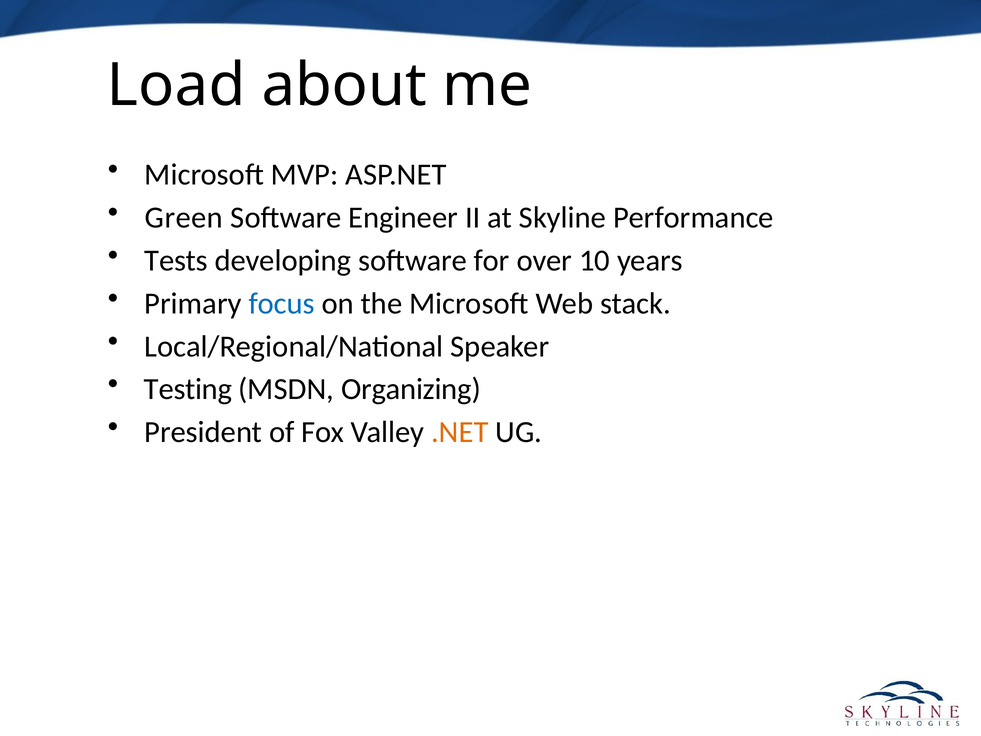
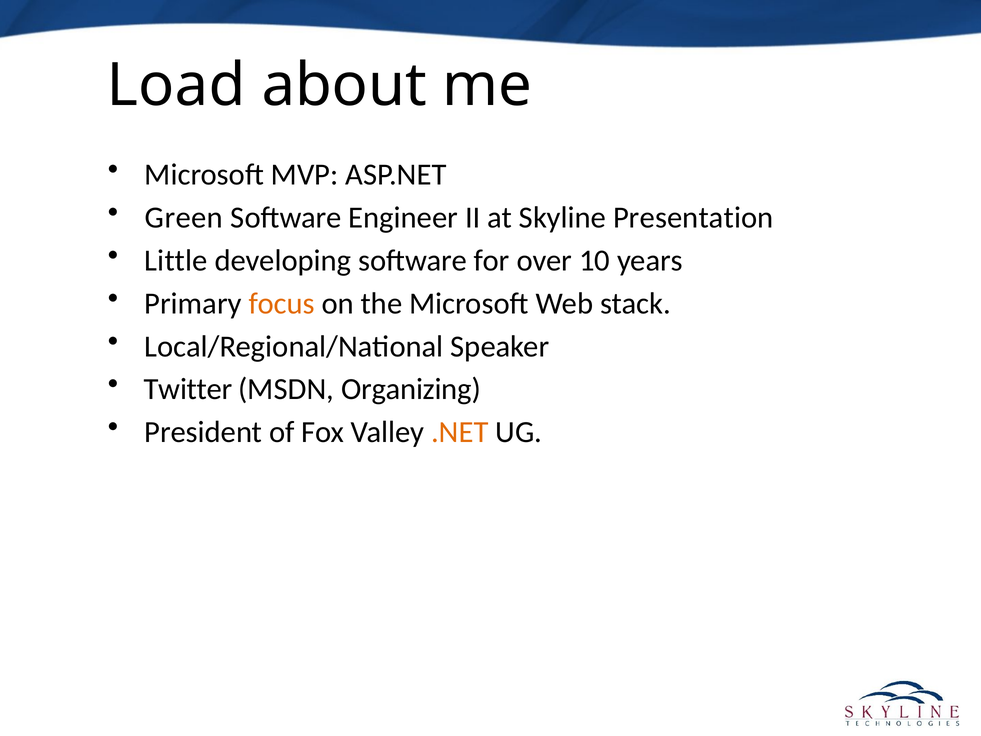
Performance: Performance -> Presentation
Tests: Tests -> Little
focus colour: blue -> orange
Testing: Testing -> Twitter
